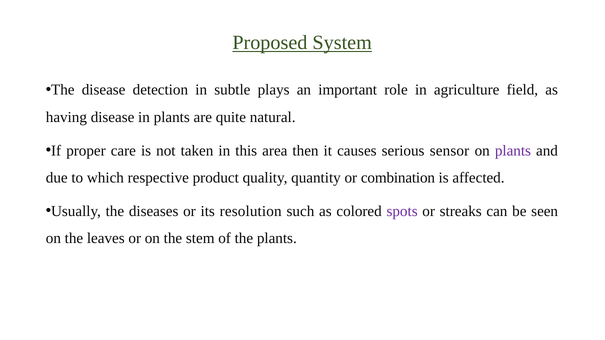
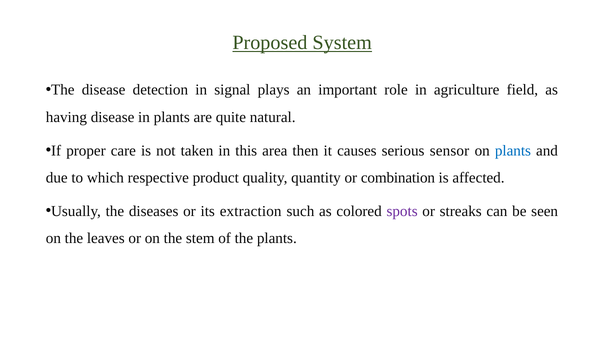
subtle: subtle -> signal
plants at (513, 151) colour: purple -> blue
resolution: resolution -> extraction
